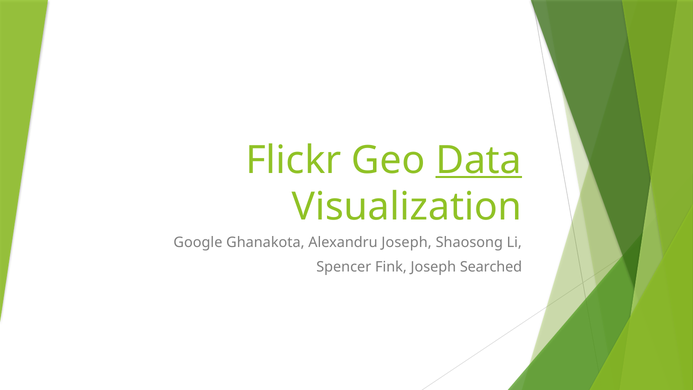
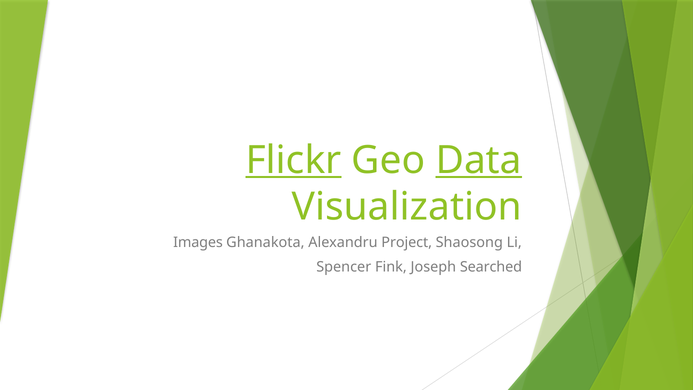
Flickr underline: none -> present
Google: Google -> Images
Alexandru Joseph: Joseph -> Project
